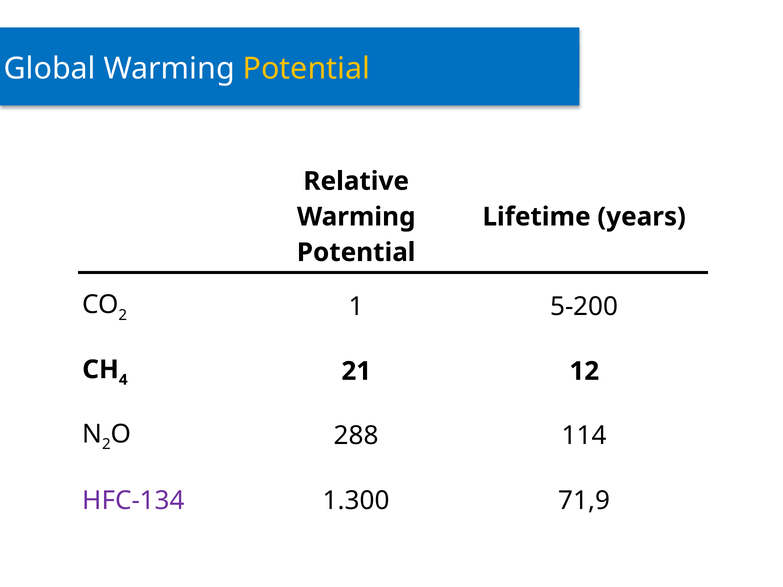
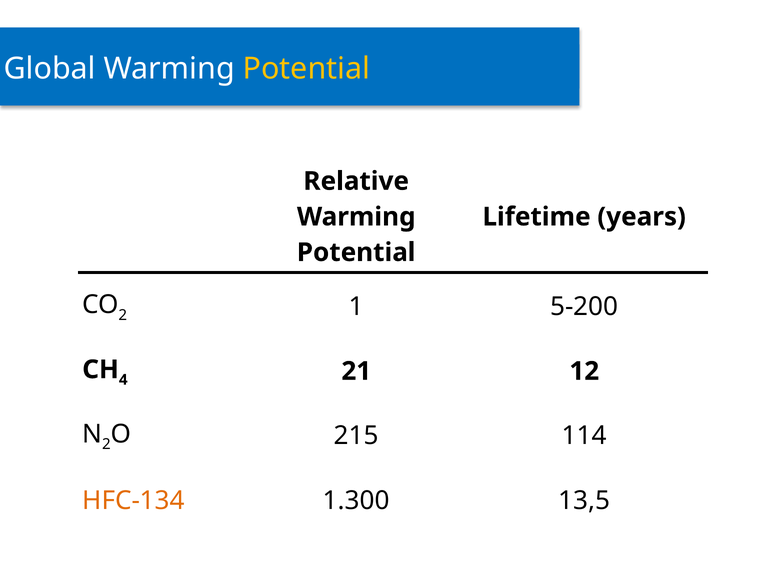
288: 288 -> 215
HFC-134 colour: purple -> orange
71,9: 71,9 -> 13,5
